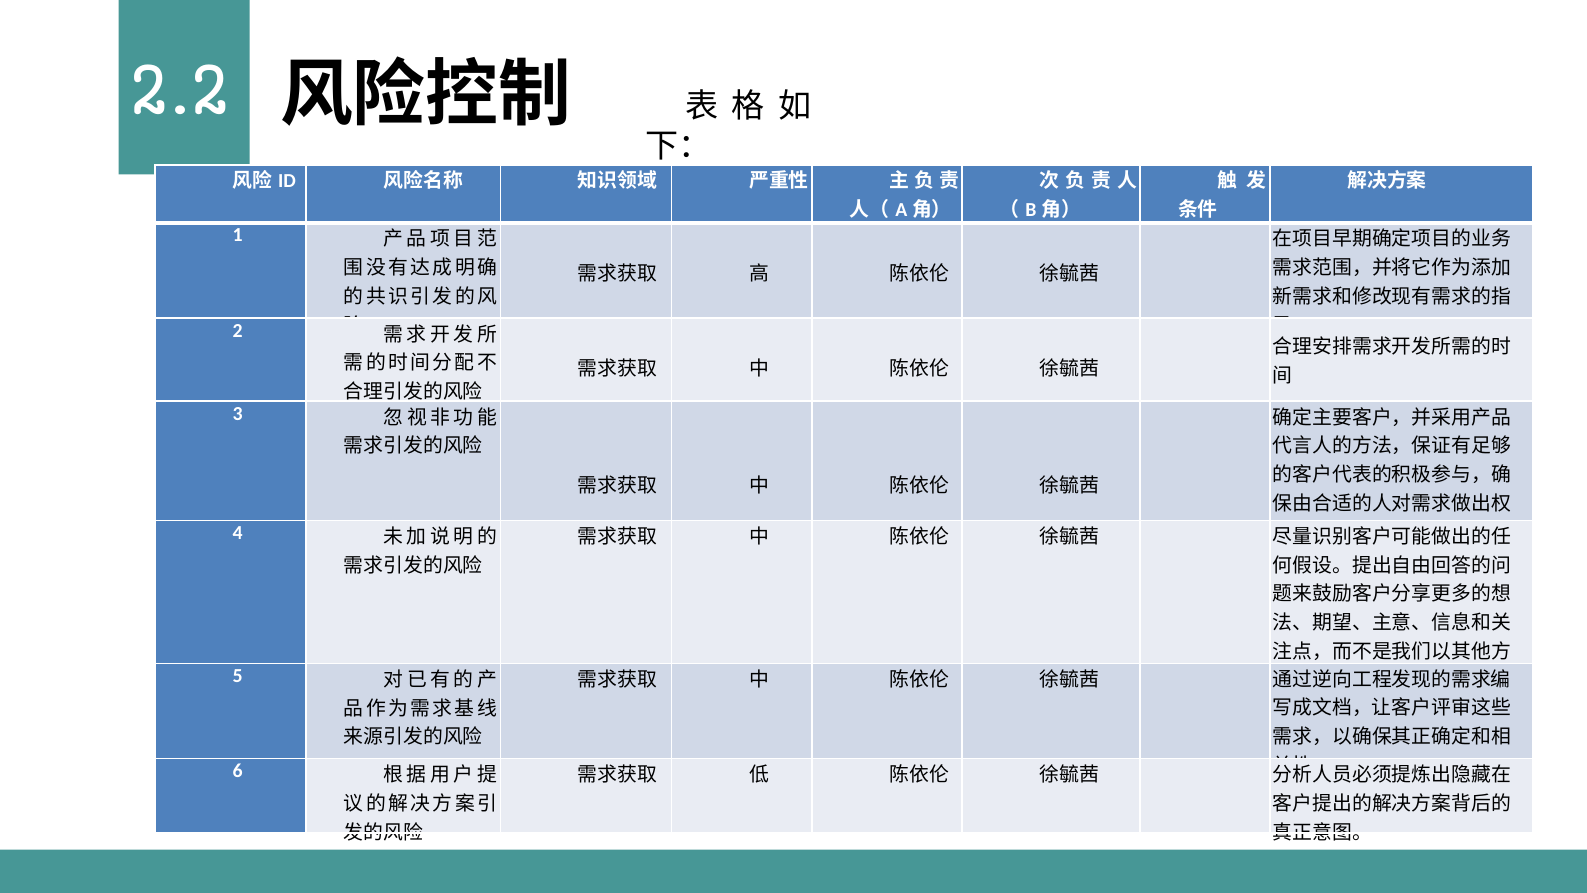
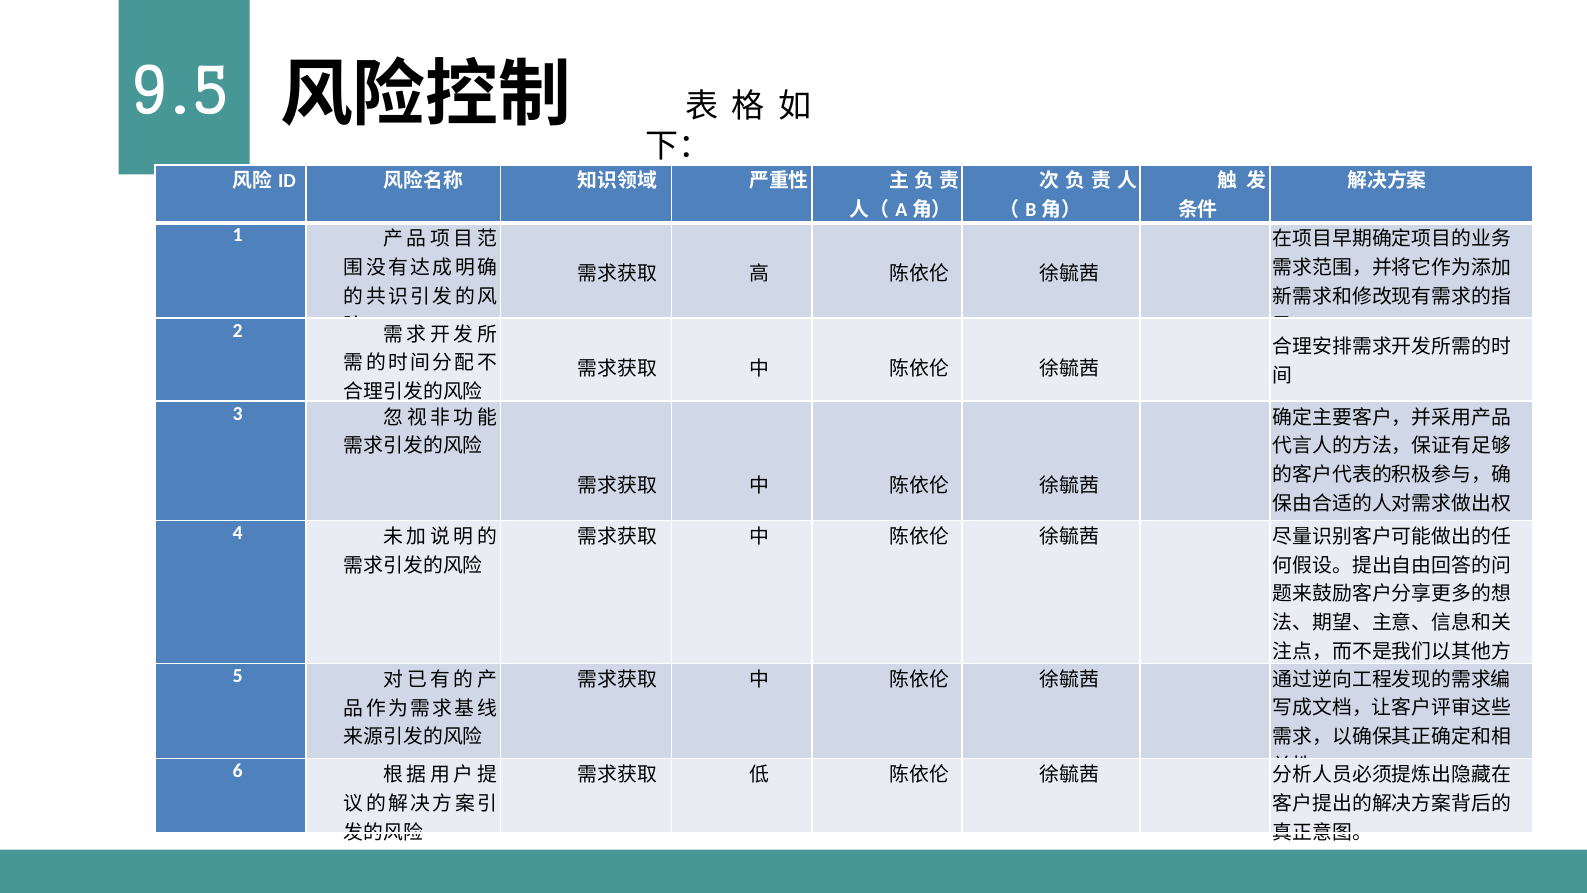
2.2: 2.2 -> 9.5
